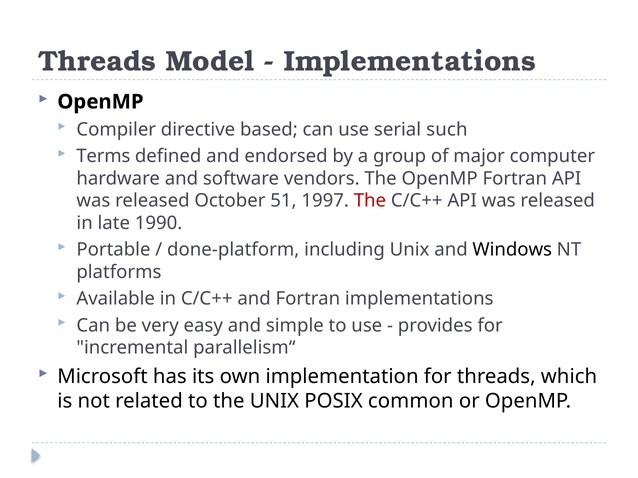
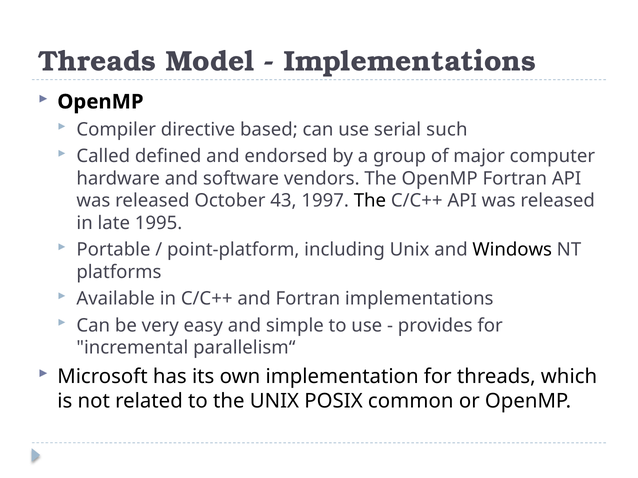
Terms: Terms -> Called
51: 51 -> 43
The at (370, 201) colour: red -> black
1990: 1990 -> 1995
done-platform: done-platform -> point-platform
